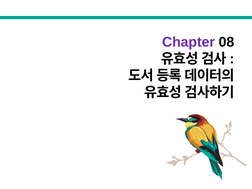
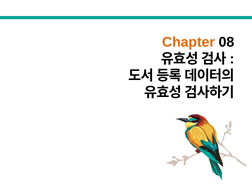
Chapter colour: purple -> orange
